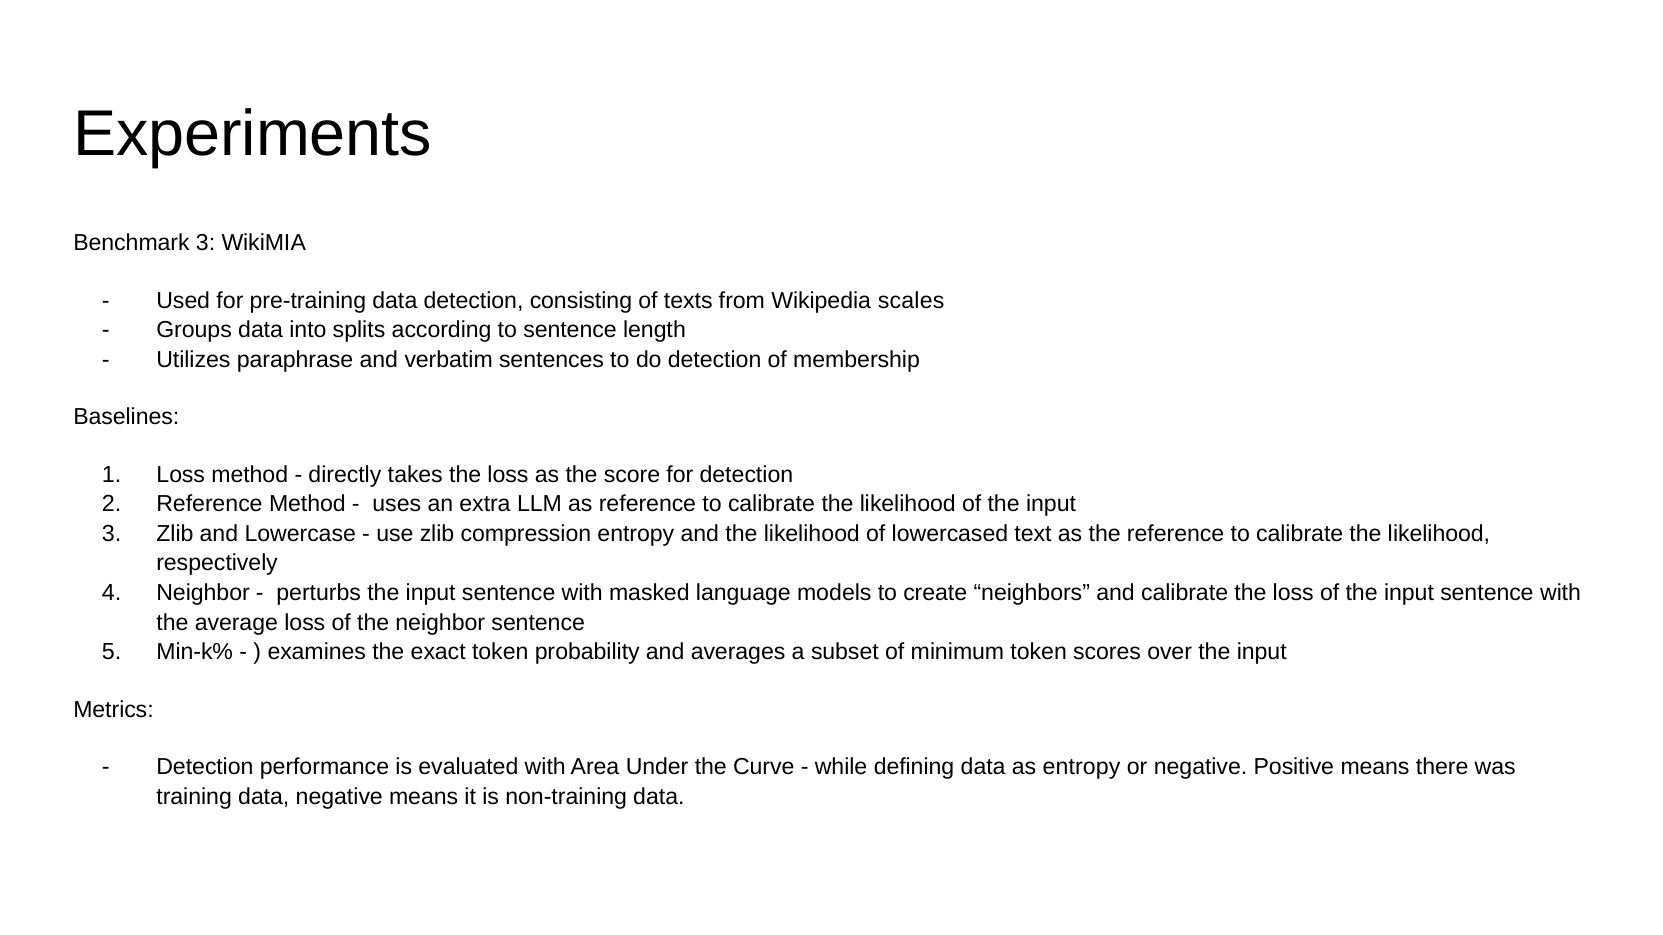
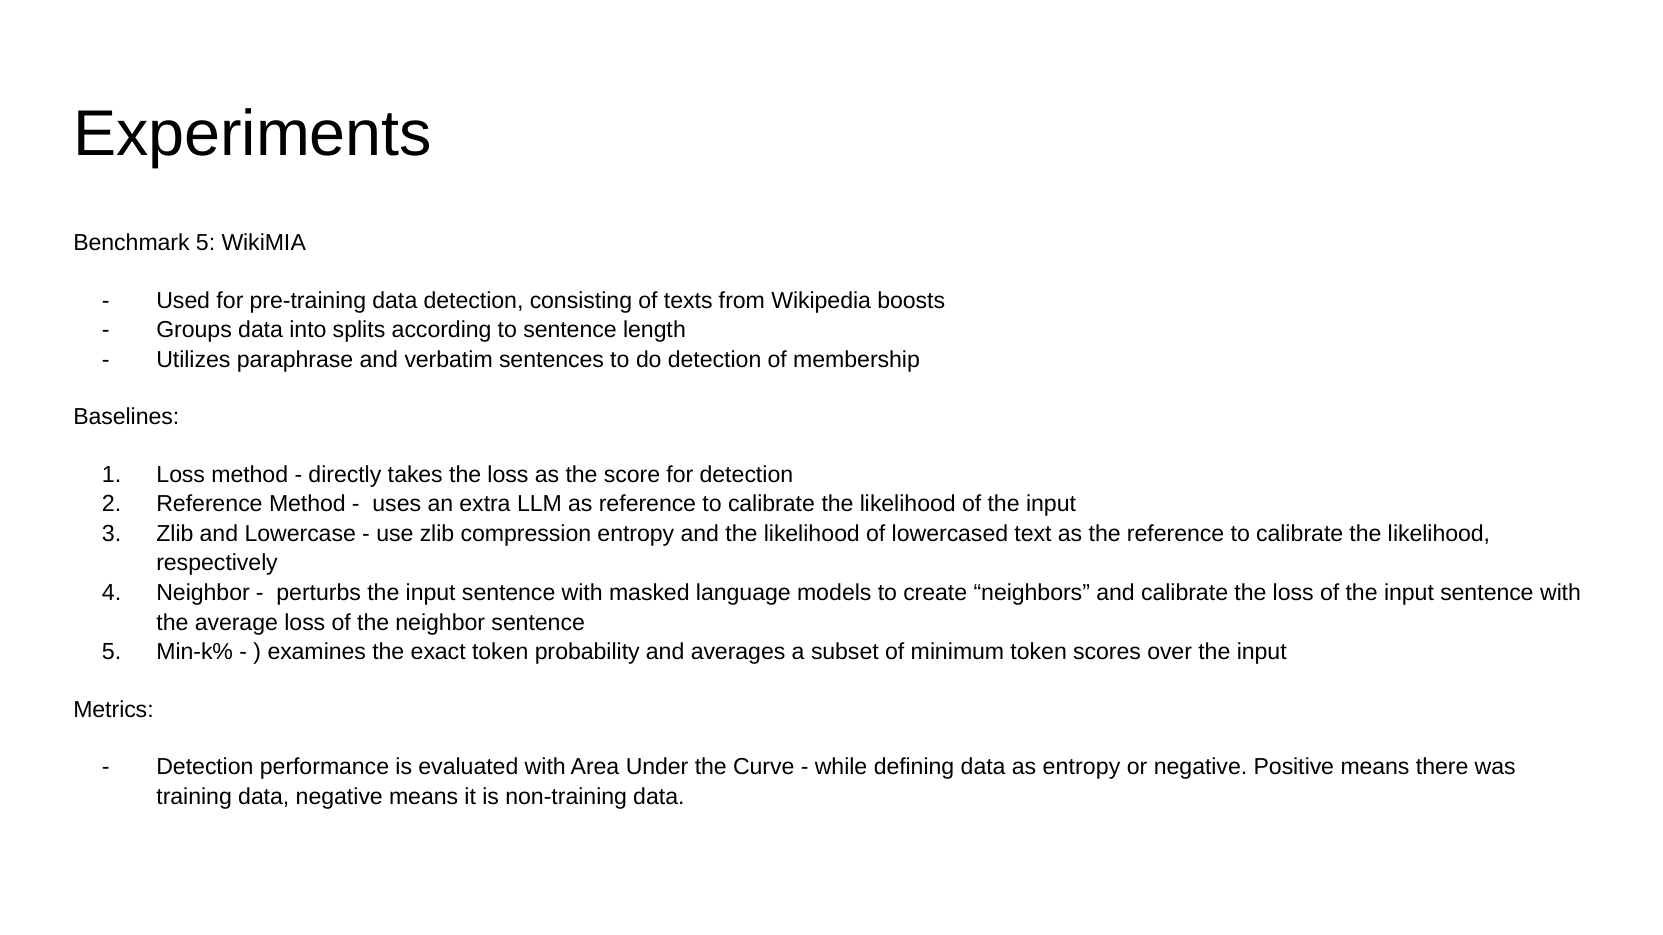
Benchmark 3: 3 -> 5
scales: scales -> boosts
